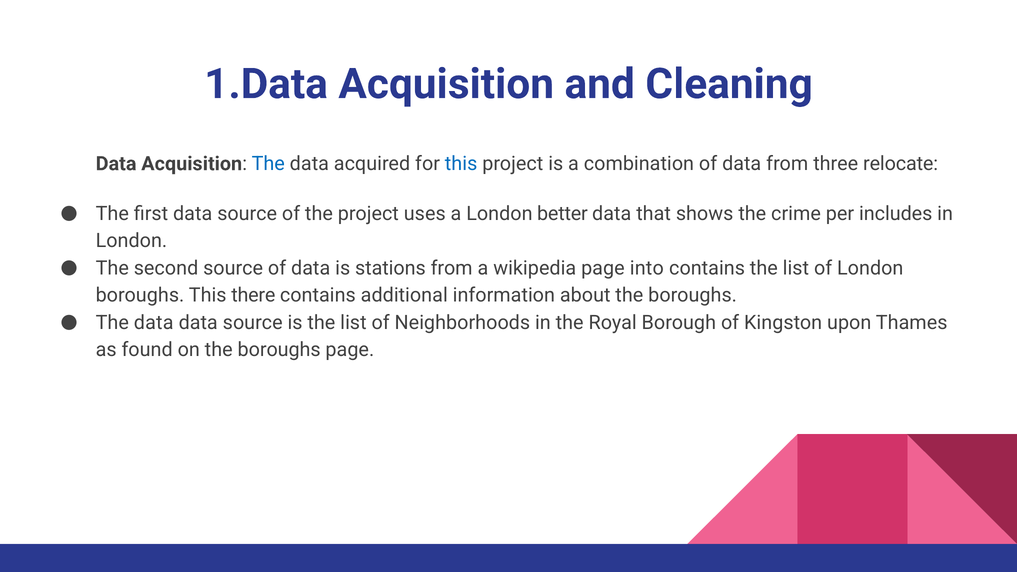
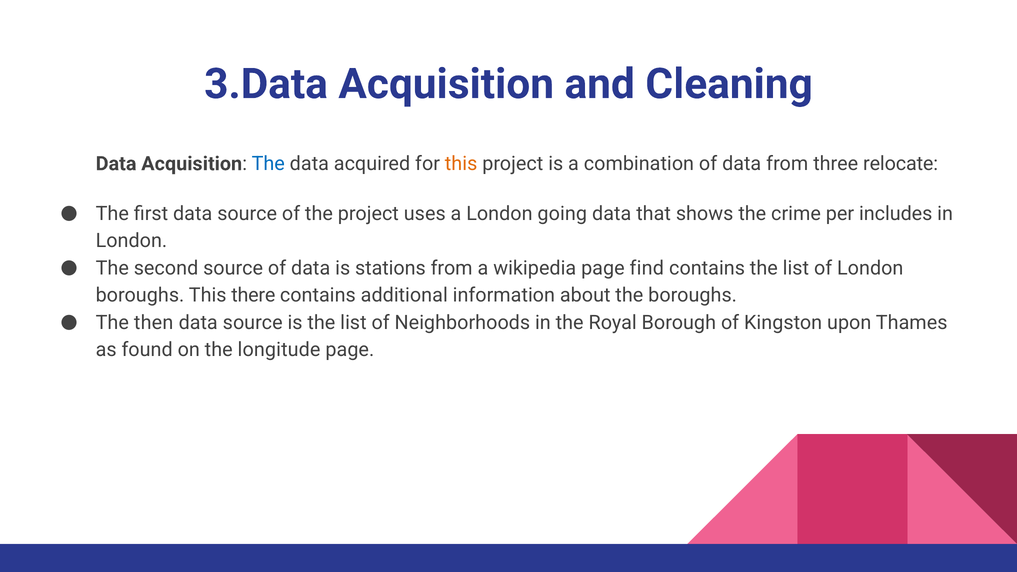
1.Data: 1.Data -> 3.Data
this at (461, 164) colour: blue -> orange
better: better -> going
into: into -> find
data at (154, 323): data -> then
on the boroughs: boroughs -> longitude
